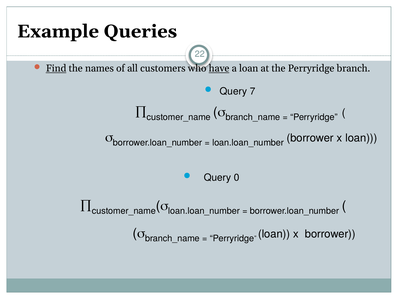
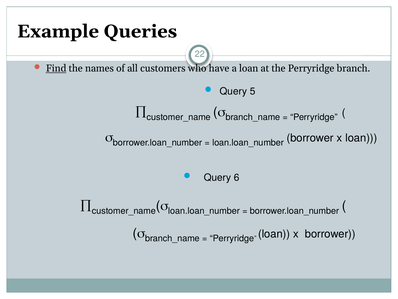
have underline: present -> none
7: 7 -> 5
0: 0 -> 6
